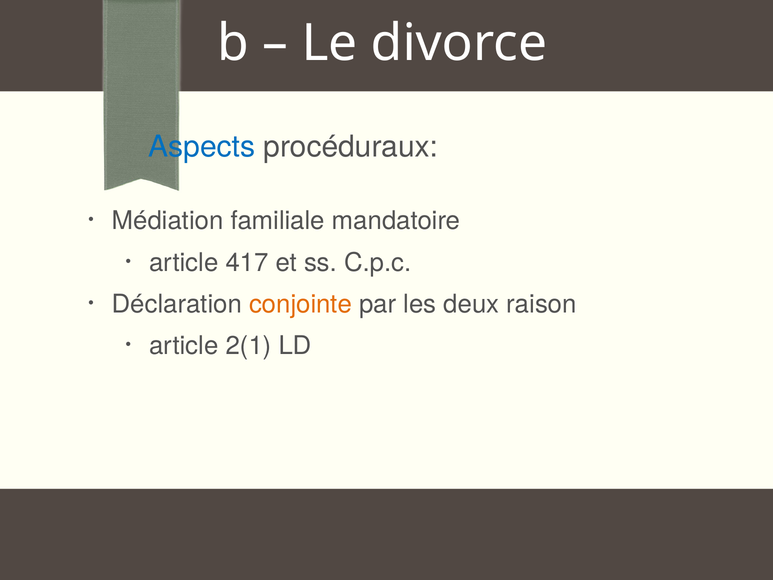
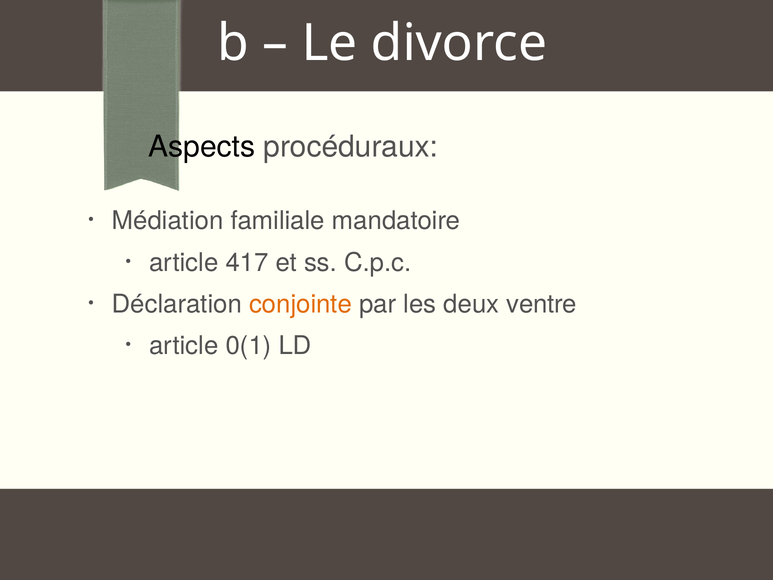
Aspects colour: blue -> black
raison: raison -> ventre
2(1: 2(1 -> 0(1
